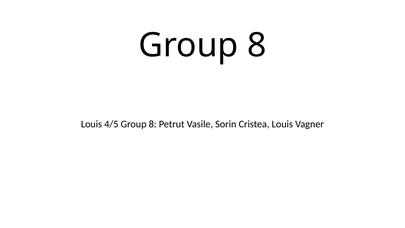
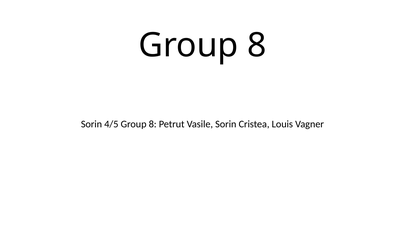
Louis at (91, 124): Louis -> Sorin
